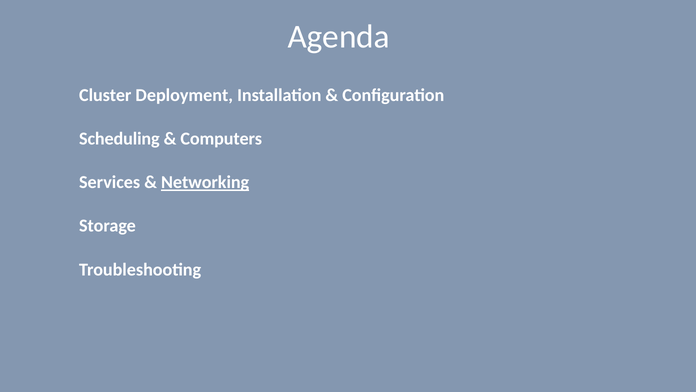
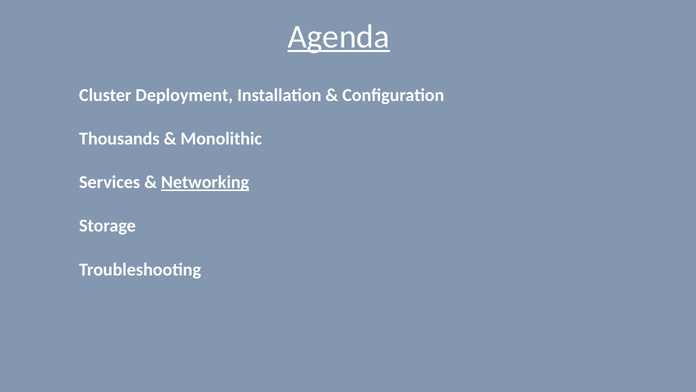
Agenda underline: none -> present
Scheduling: Scheduling -> Thousands
Computers: Computers -> Monolithic
